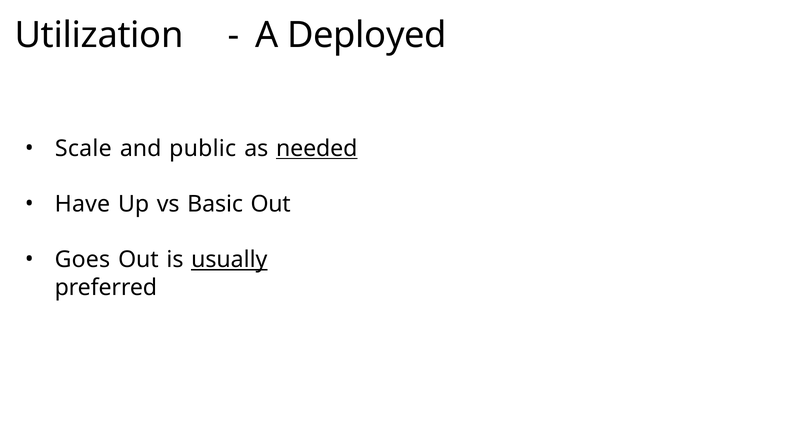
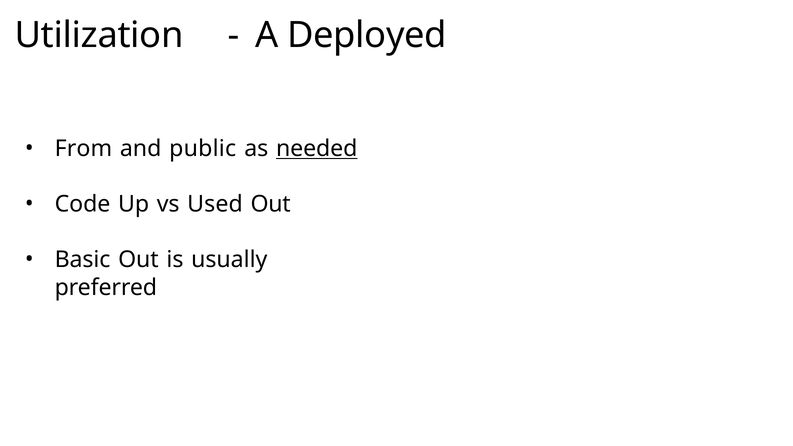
Scale: Scale -> From
Have: Have -> Code
Basic: Basic -> Used
Goes: Goes -> Basic
usually underline: present -> none
